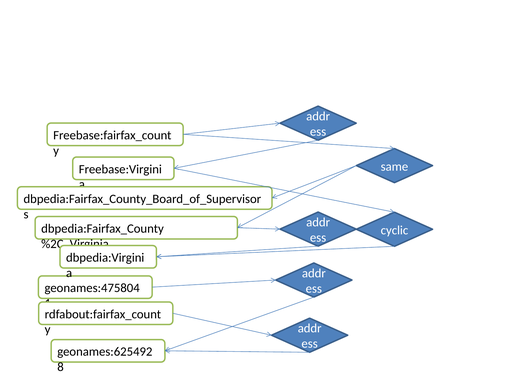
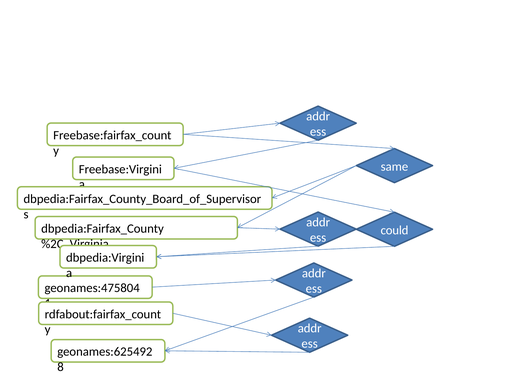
cyclic: cyclic -> could
